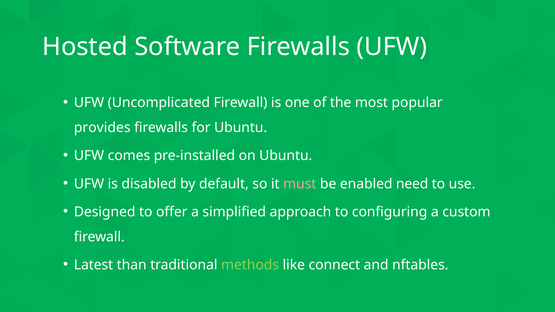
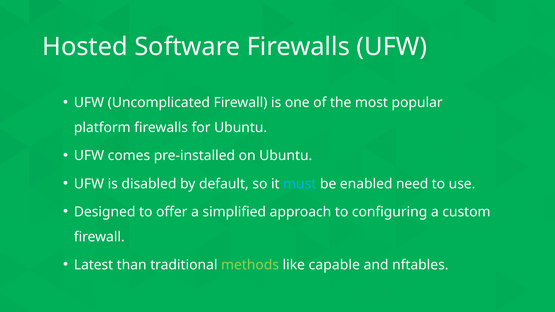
provides: provides -> platform
must colour: pink -> light blue
connect: connect -> capable
